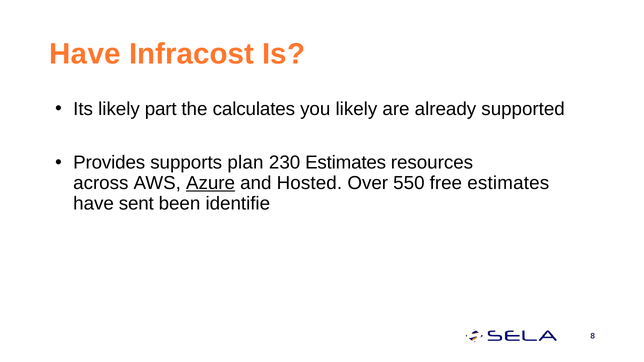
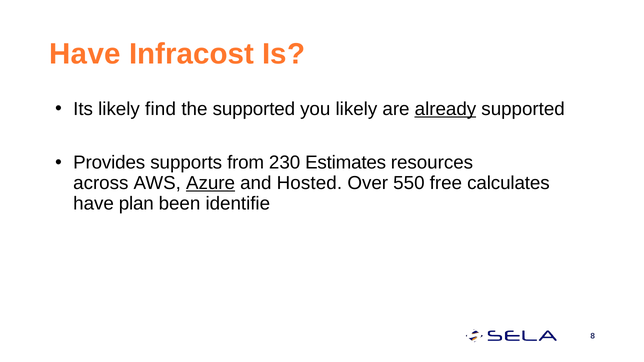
part: part -> find
the calculates: calculates -> supported
already underline: none -> present
plan: plan -> from
free estimates: estimates -> calculates
sent: sent -> plan
